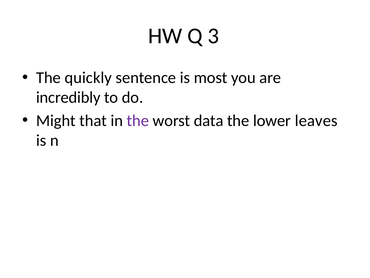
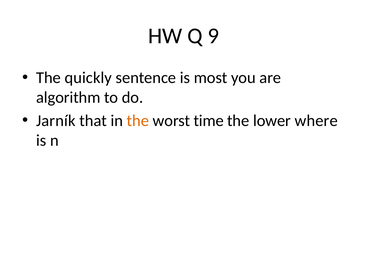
3: 3 -> 9
incredibly: incredibly -> algorithm
Might: Might -> Jarník
the at (138, 120) colour: purple -> orange
data: data -> time
leaves: leaves -> where
